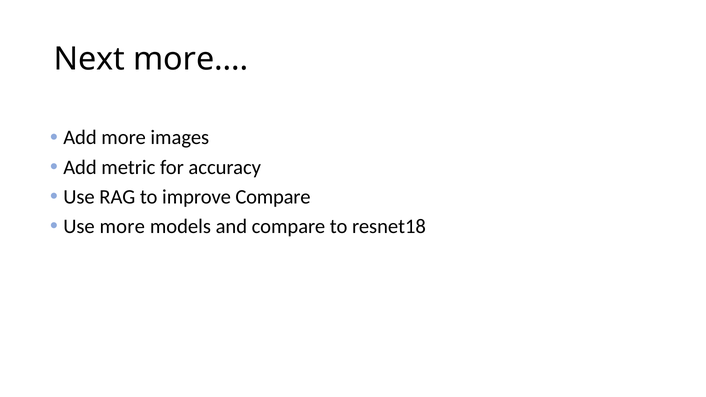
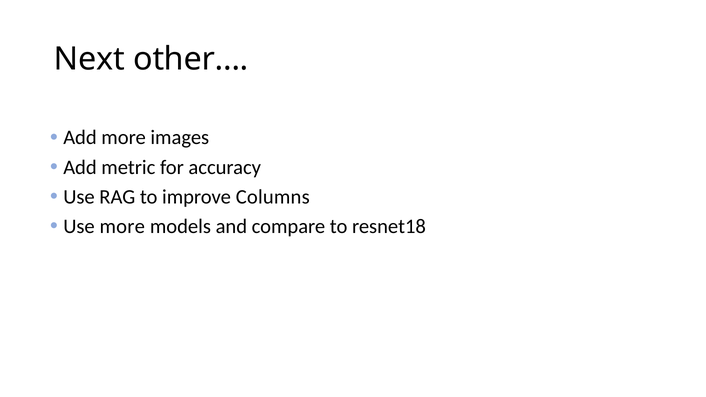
more…: more… -> other…
improve Compare: Compare -> Columns
